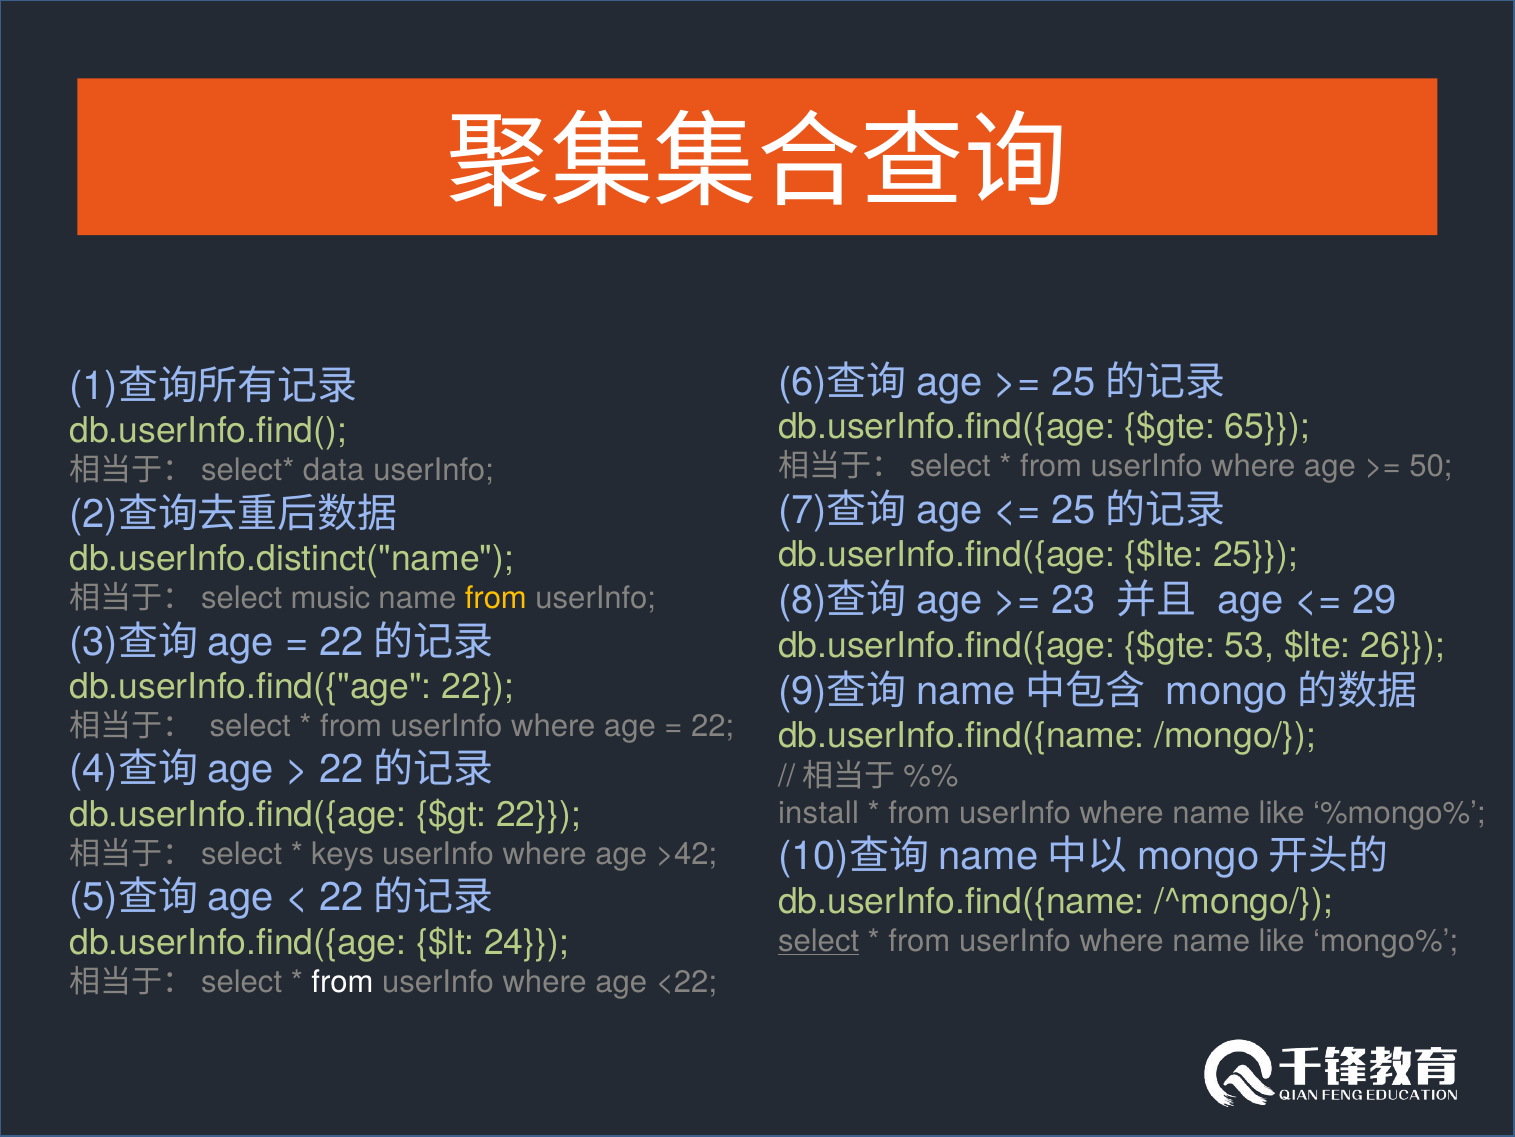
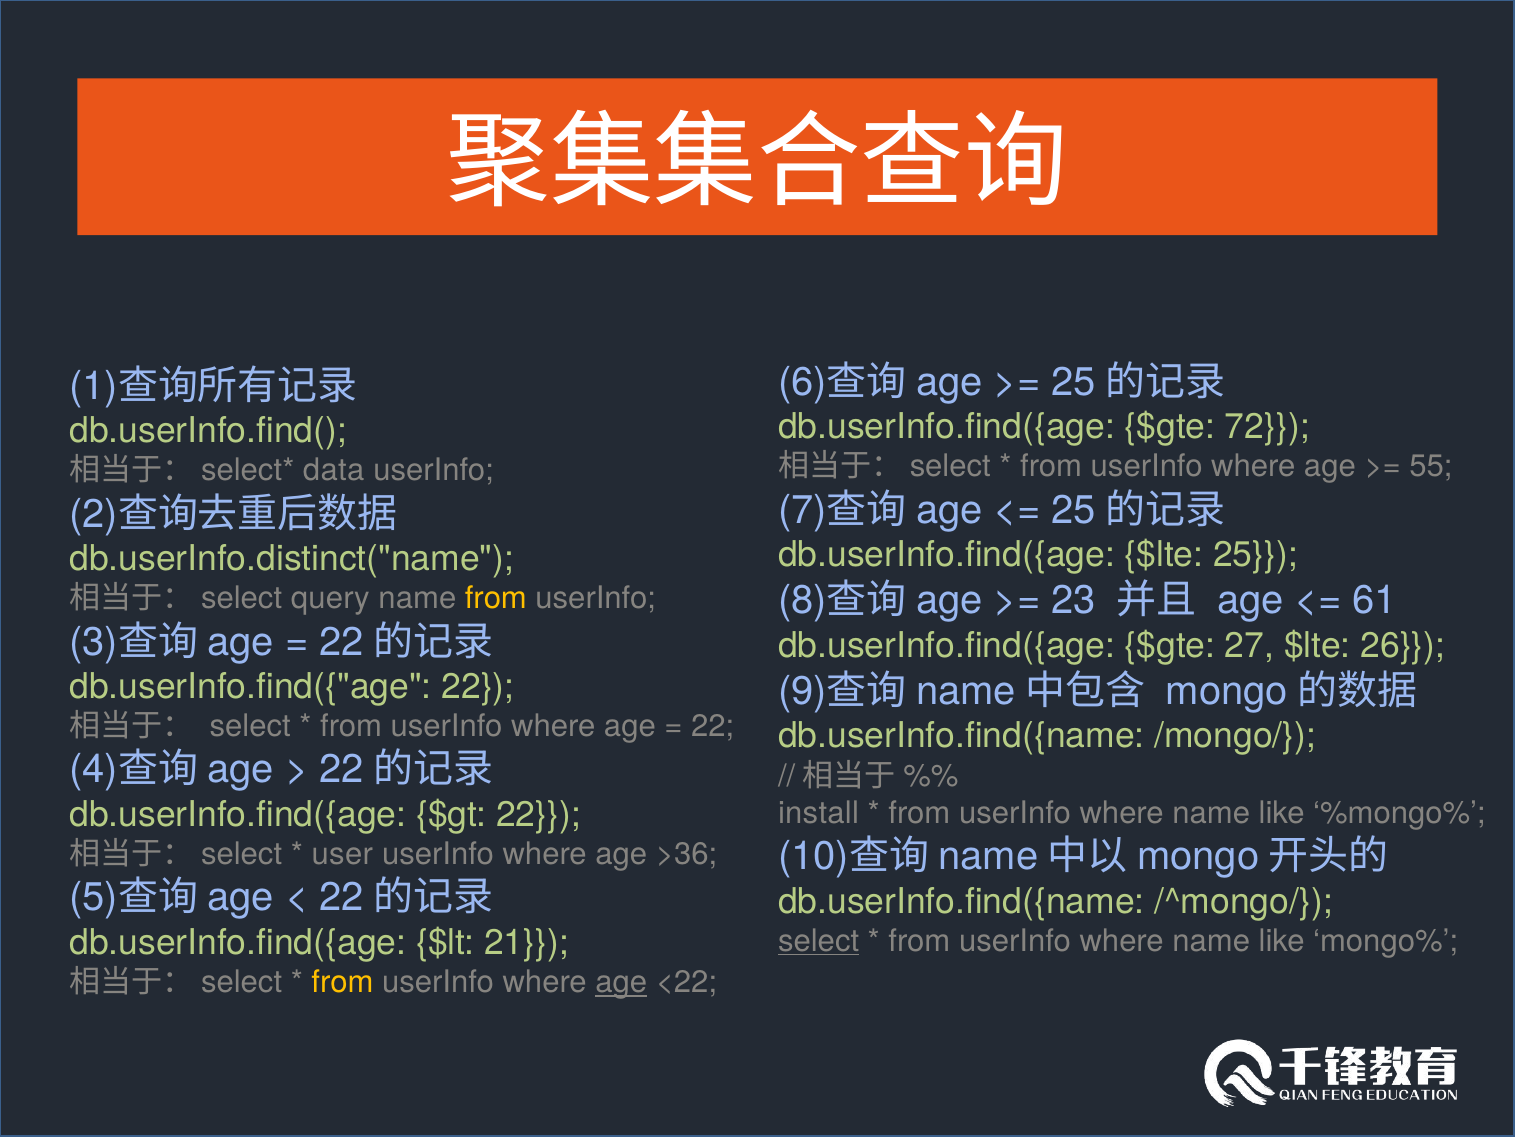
65: 65 -> 72
50: 50 -> 55
29: 29 -> 61
music: music -> query
53: 53 -> 27
keys: keys -> user
>42: >42 -> >36
24: 24 -> 21
from at (342, 982) colour: white -> yellow
age at (621, 982) underline: none -> present
